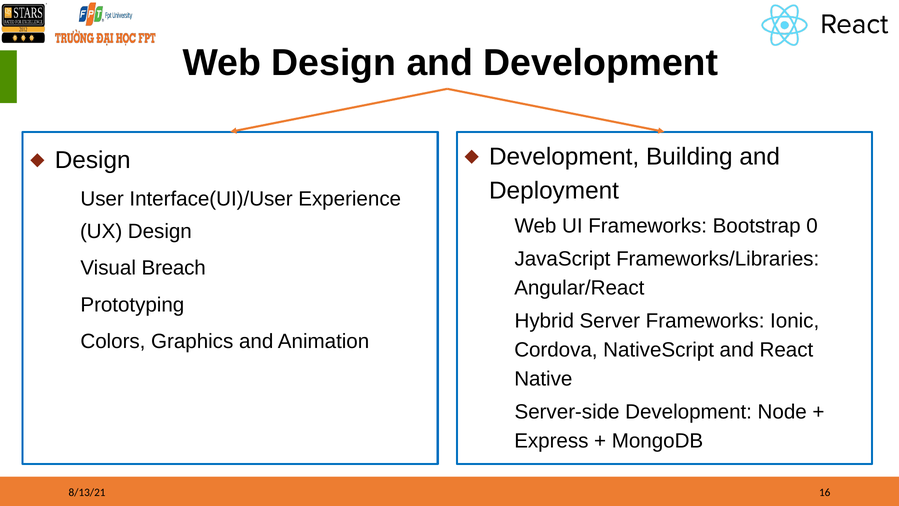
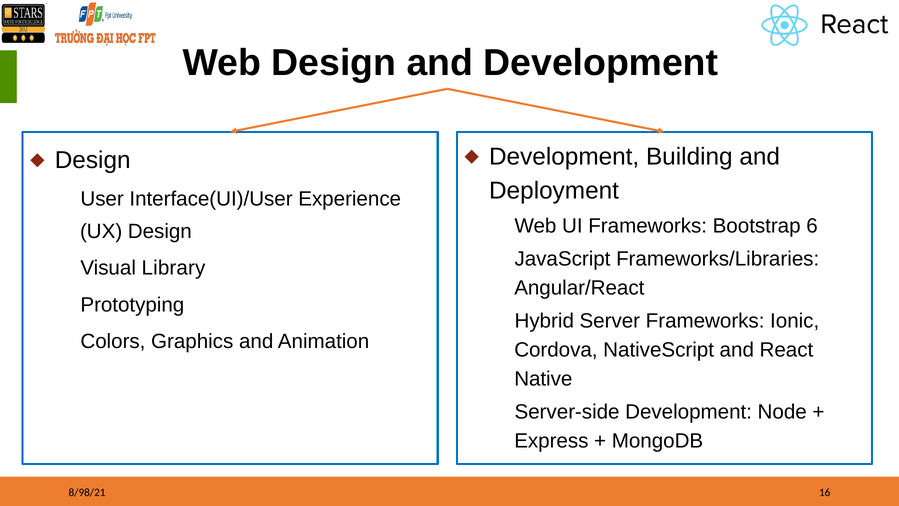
0: 0 -> 6
Breach: Breach -> Library
8/13/21: 8/13/21 -> 8/98/21
